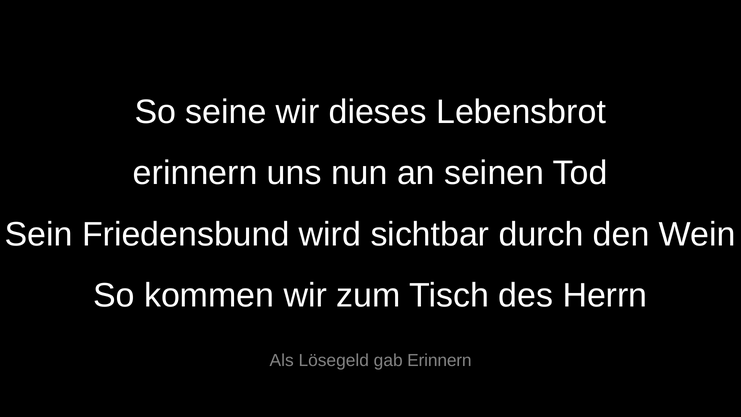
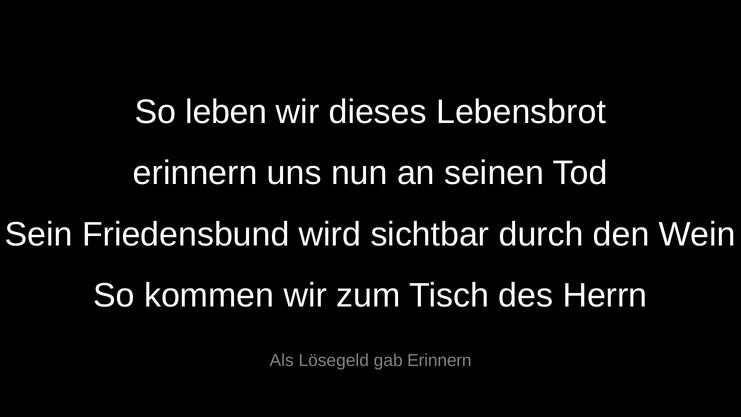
seine: seine -> leben
